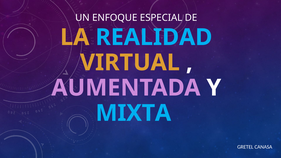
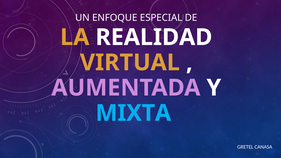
REALIDAD colour: light blue -> white
